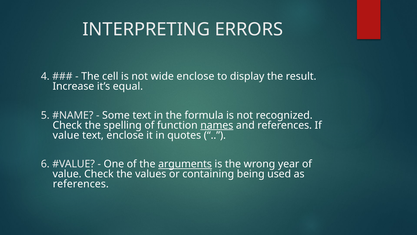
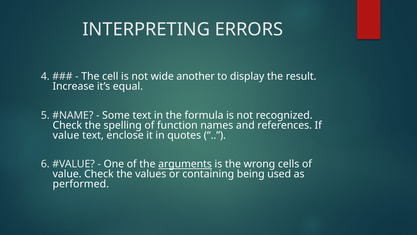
wide enclose: enclose -> another
names underline: present -> none
year: year -> cells
references at (81, 184): references -> performed
